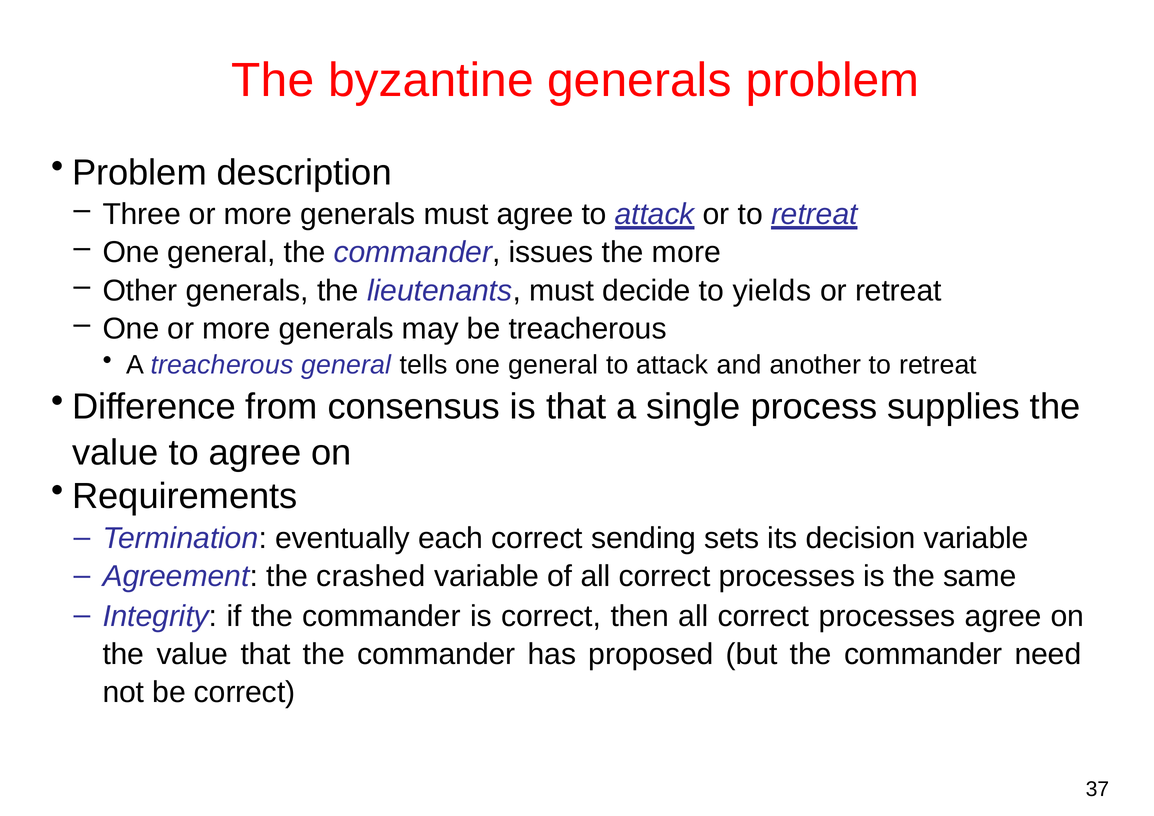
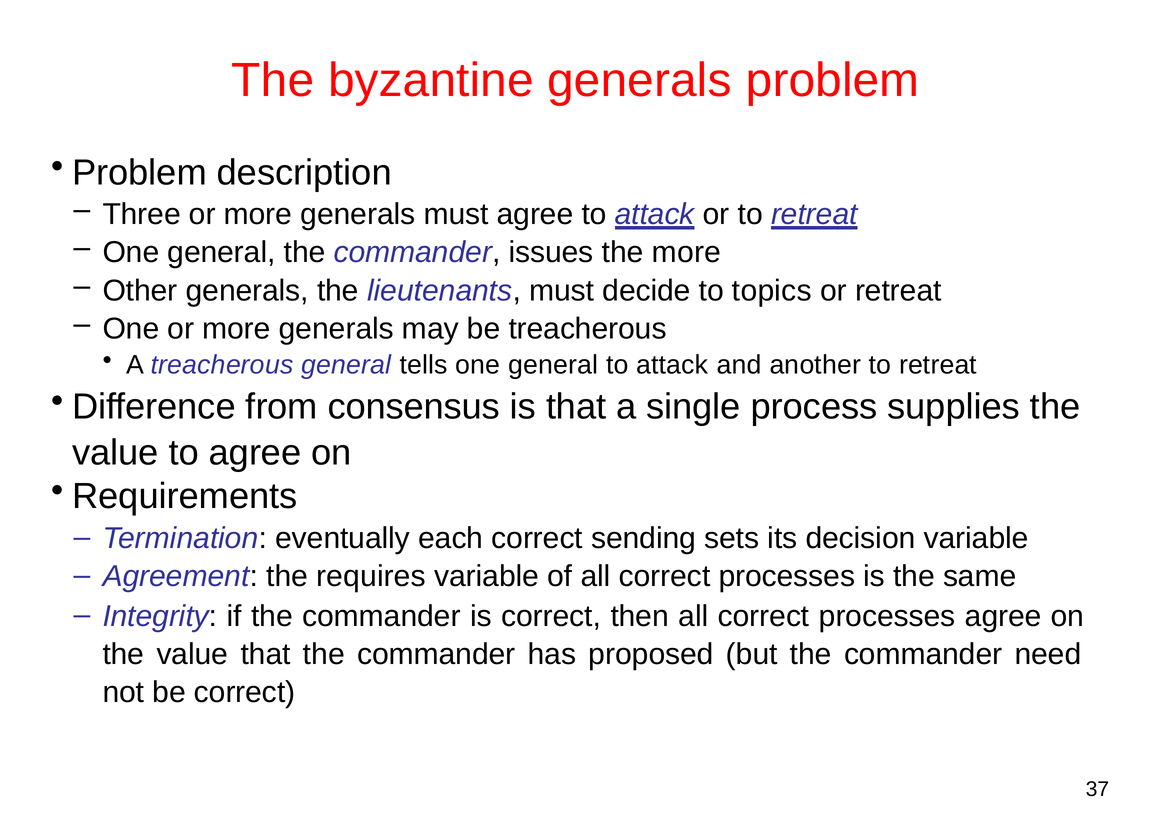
yields: yields -> topics
crashed: crashed -> requires
